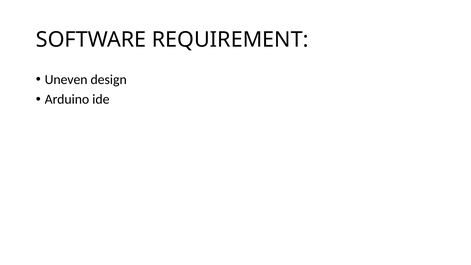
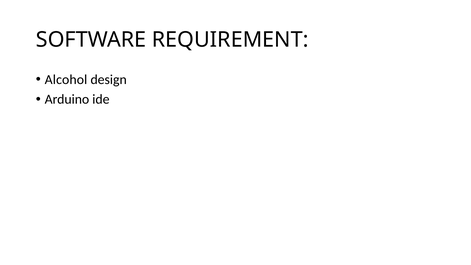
Uneven: Uneven -> Alcohol
